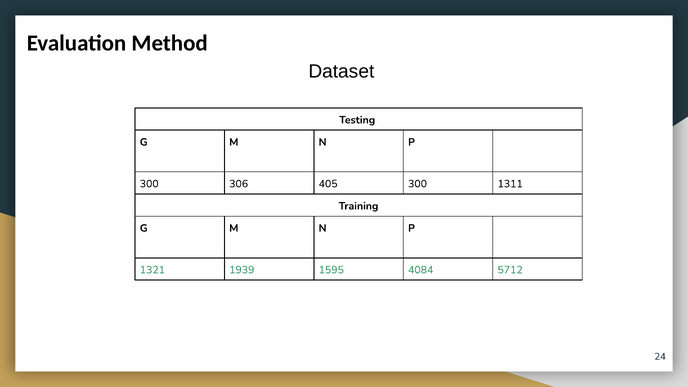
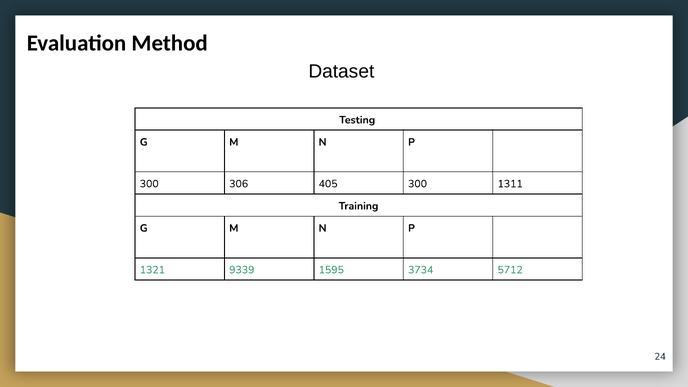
1939: 1939 -> 9339
4084: 4084 -> 3734
